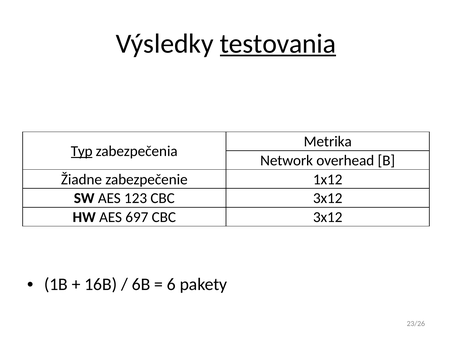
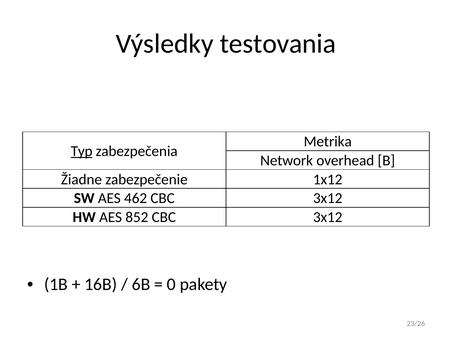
testovania underline: present -> none
123: 123 -> 462
697: 697 -> 852
6: 6 -> 0
